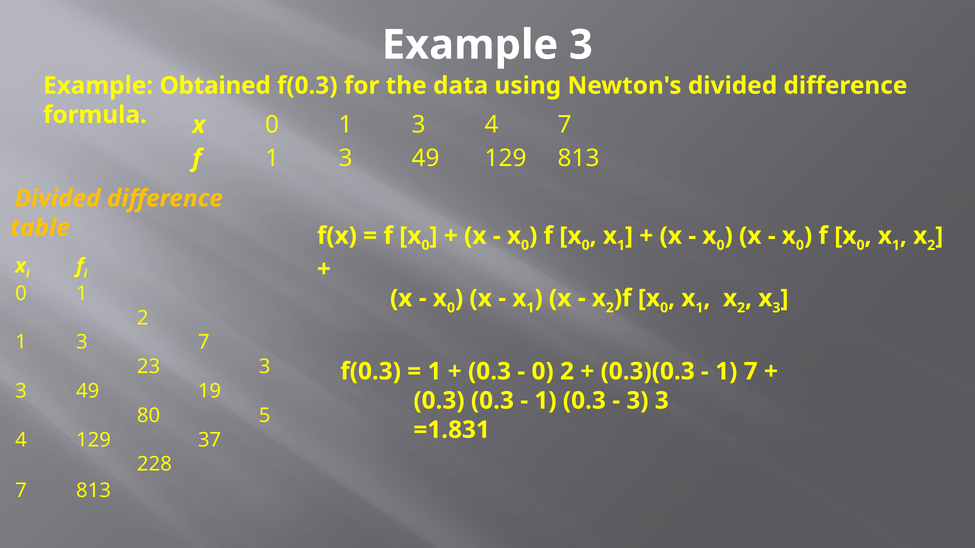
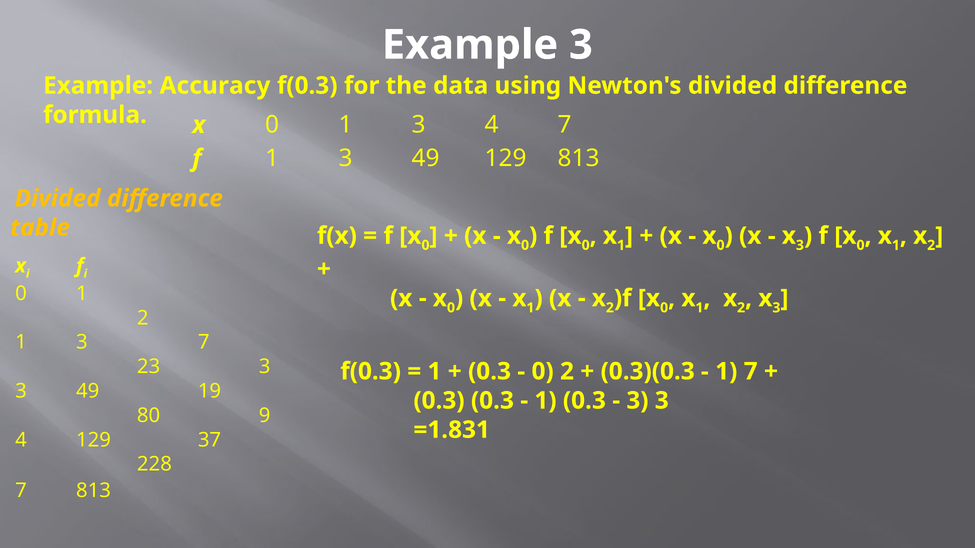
Obtained: Obtained -> Accuracy
0 at (800, 245): 0 -> 3
5: 5 -> 9
